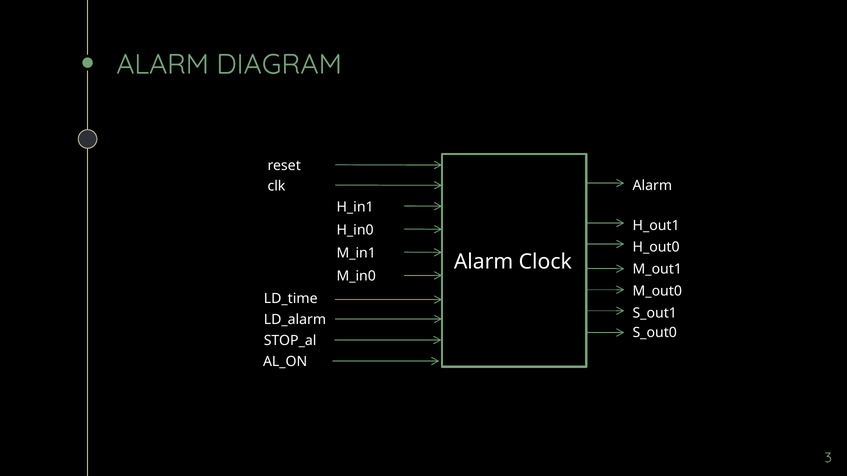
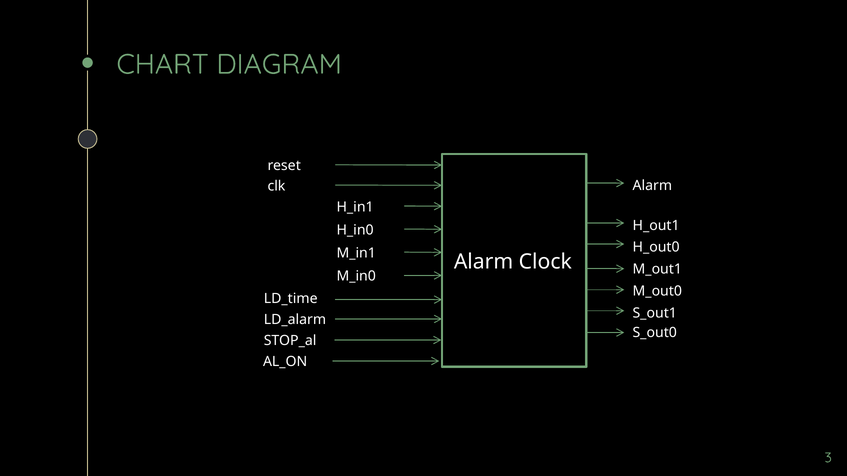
ALARM at (163, 64): ALARM -> CHART
